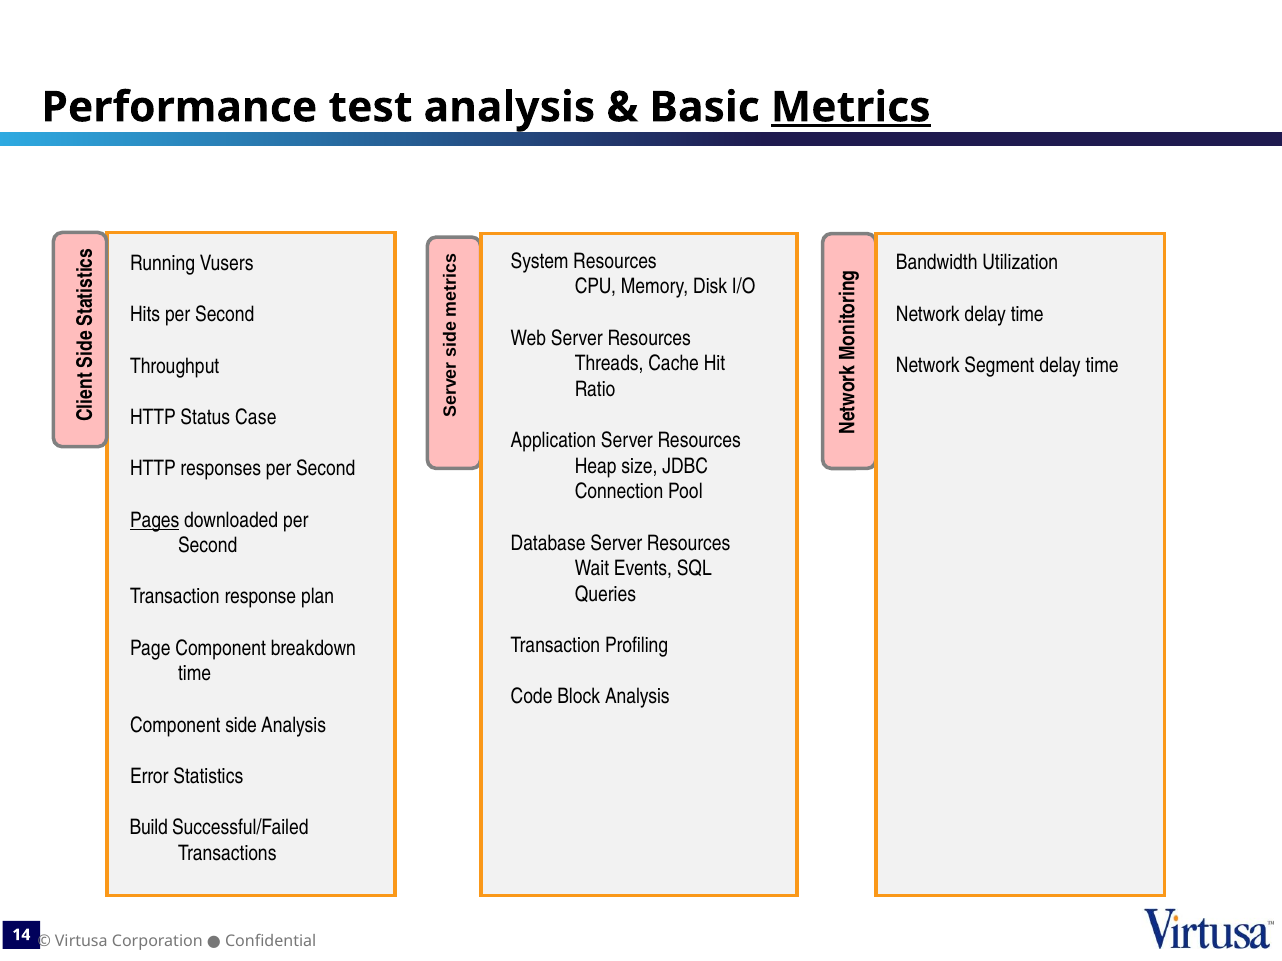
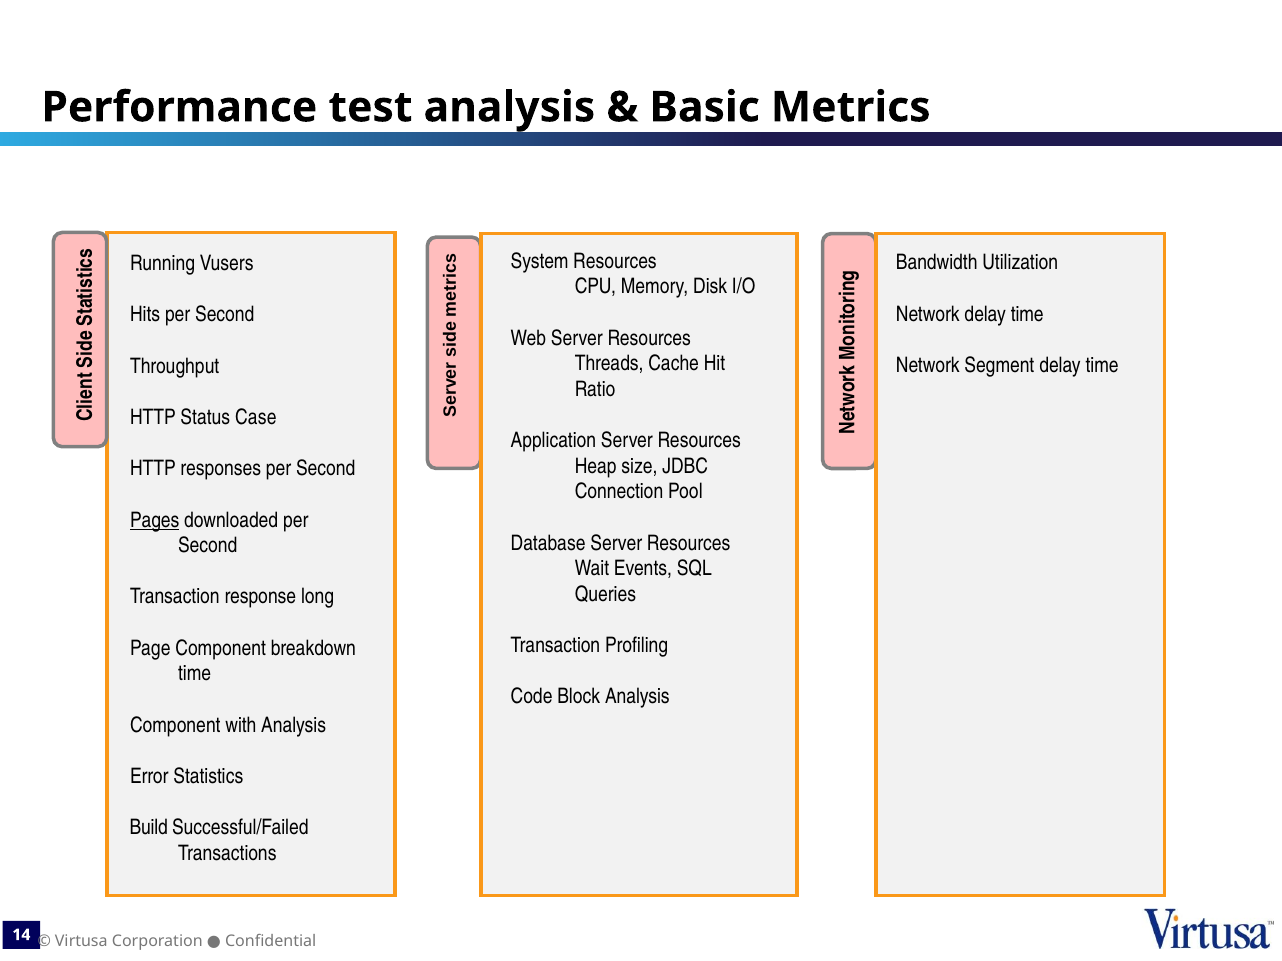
Metrics underline: present -> none
plan: plan -> long
side: side -> with
